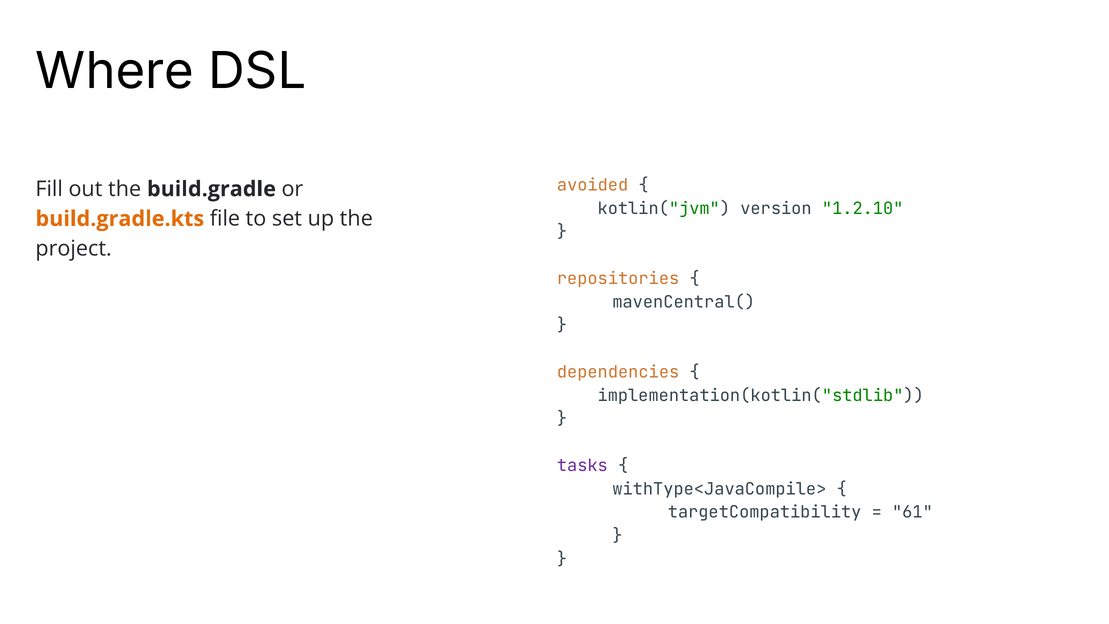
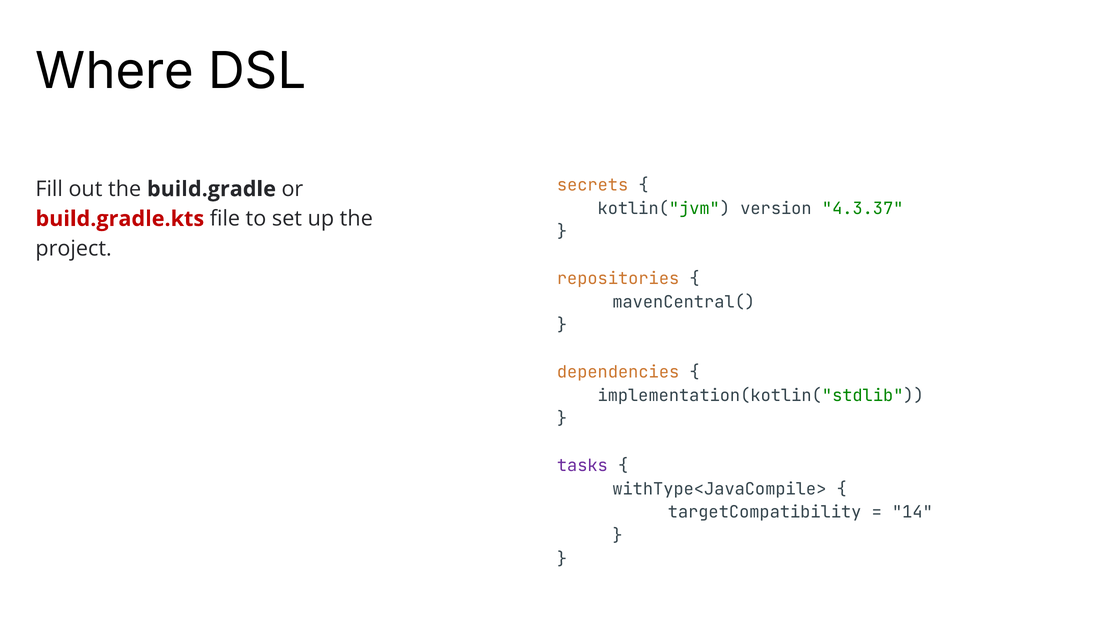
avoided: avoided -> secrets
1.2.10: 1.2.10 -> 4.3.37
build.gradle.kts colour: orange -> red
61: 61 -> 14
